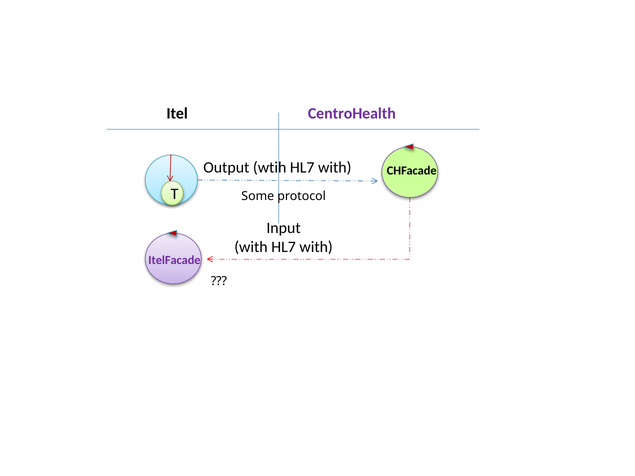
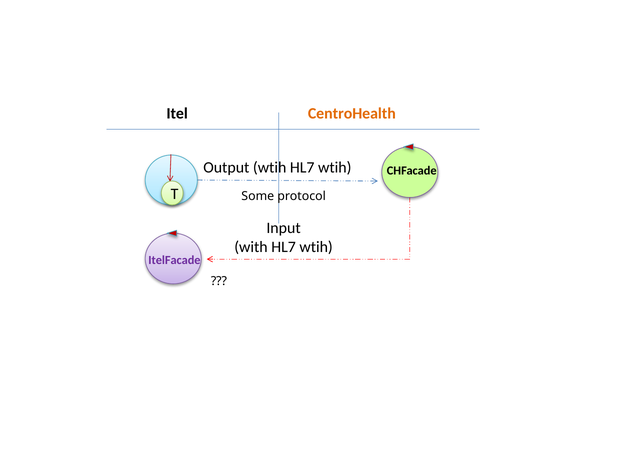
CentroHealth colour: purple -> orange
with at (335, 168): with -> wtih
with HL7 with: with -> wtih
